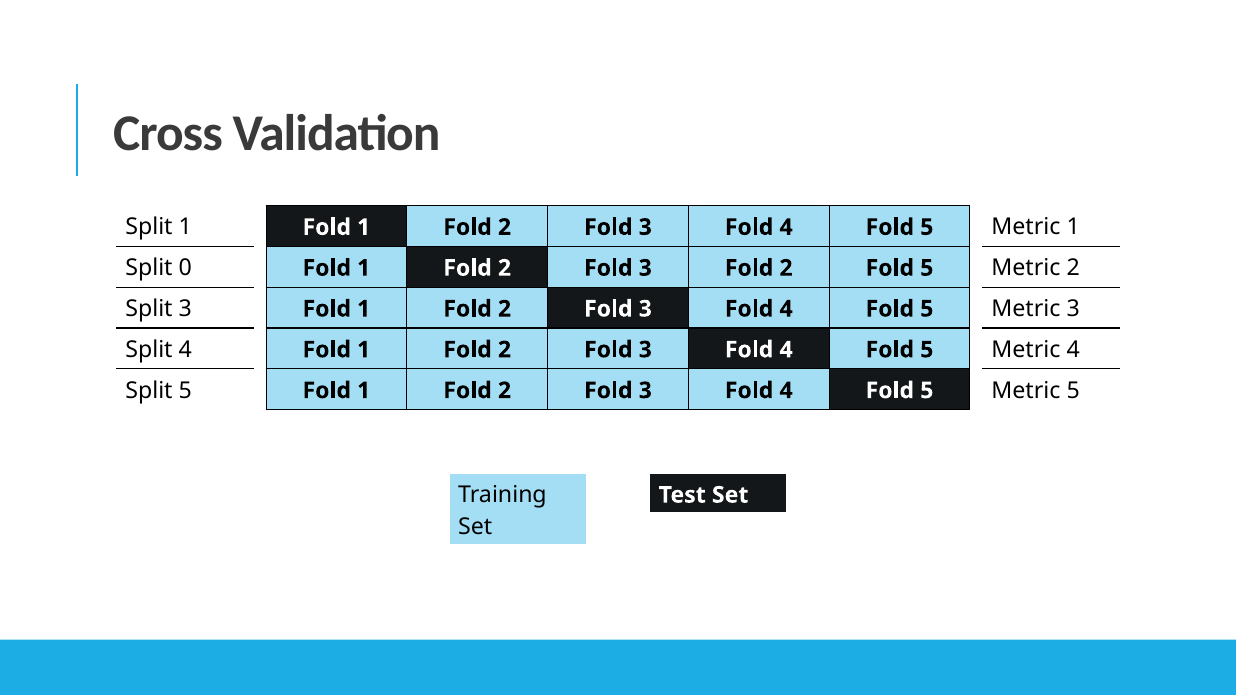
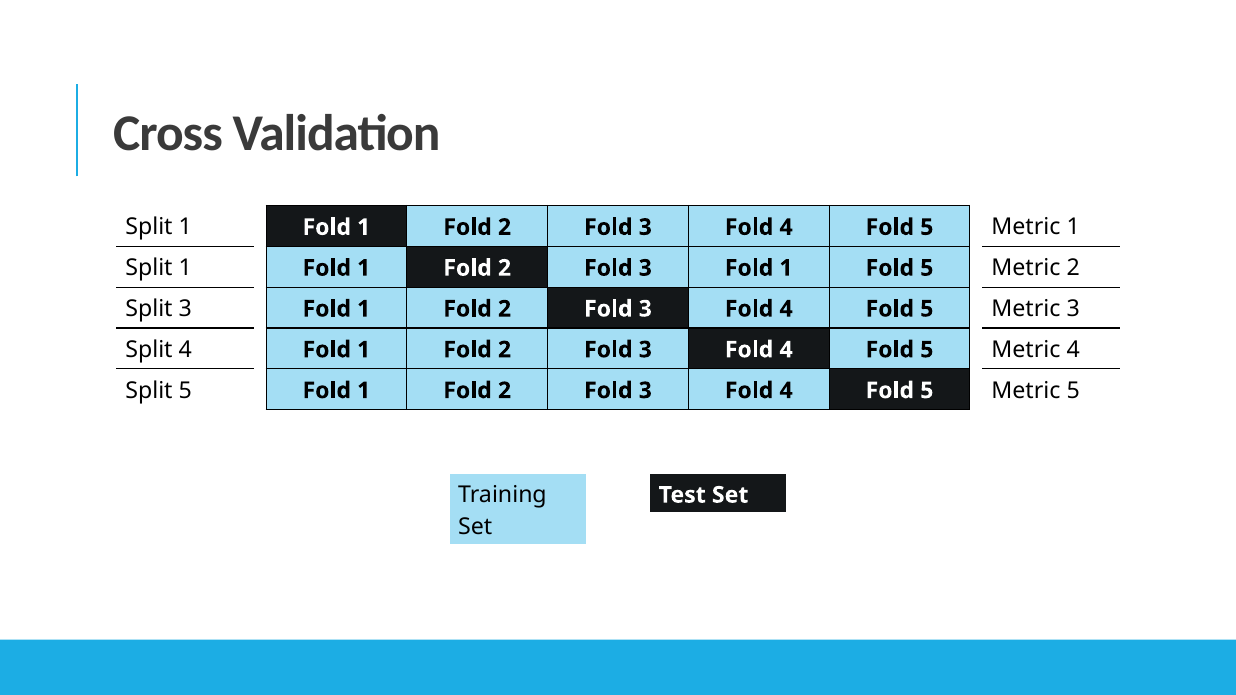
0 at (185, 268): 0 -> 1
3 Fold 2: 2 -> 1
